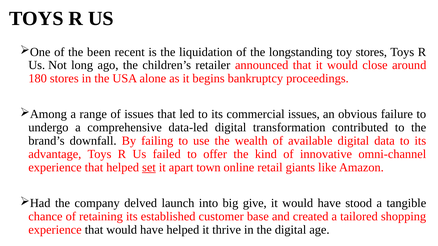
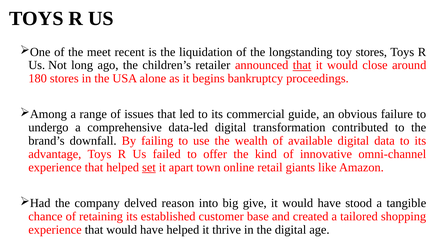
been: been -> meet
that at (302, 65) underline: none -> present
commercial issues: issues -> guide
launch: launch -> reason
